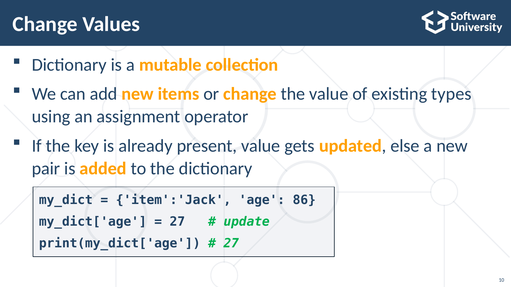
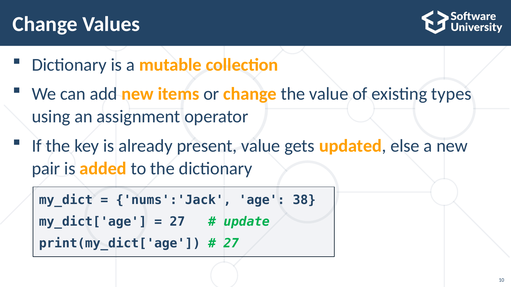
item':'Jack: item':'Jack -> nums':'Jack
86: 86 -> 38
